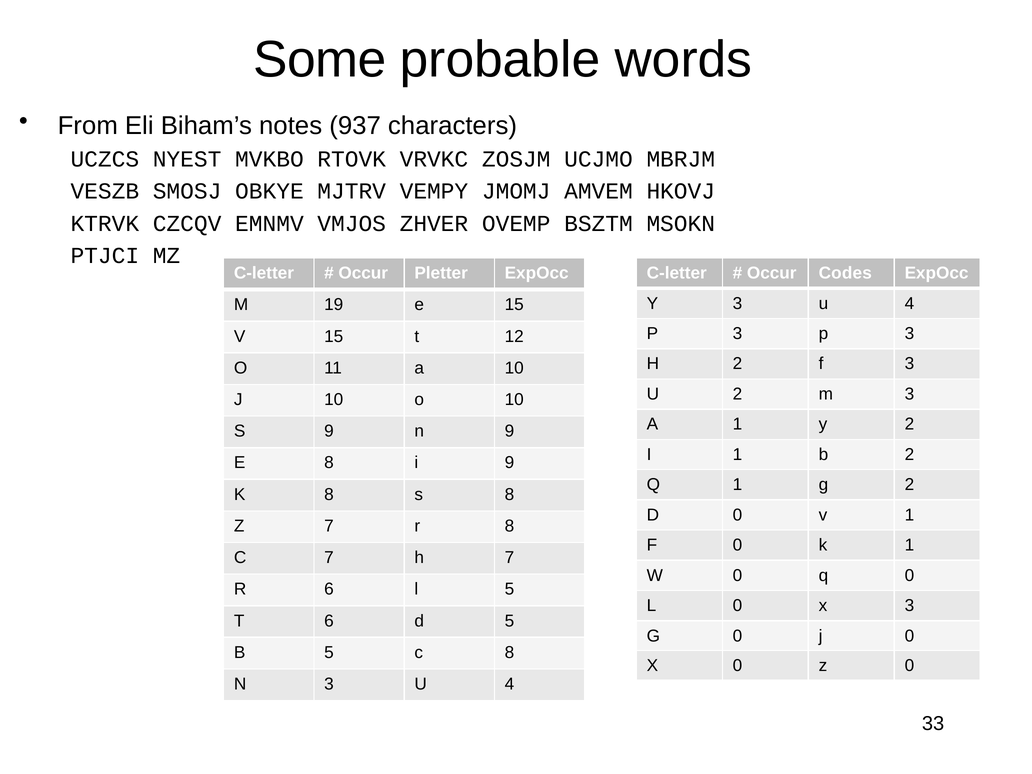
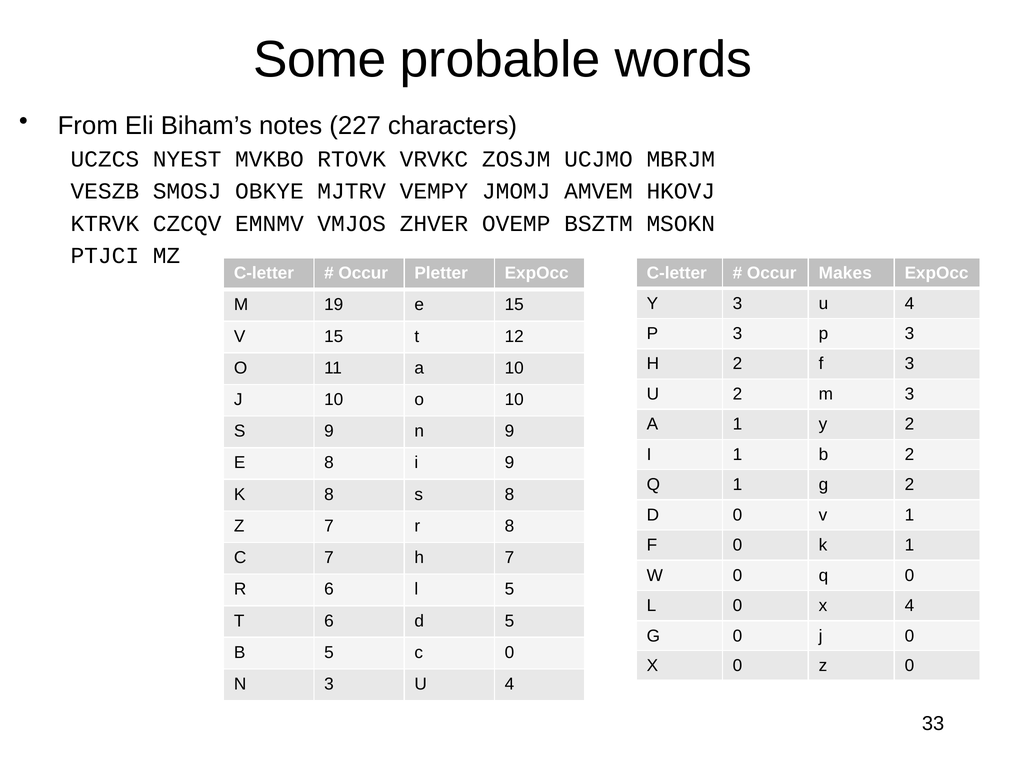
937: 937 -> 227
Codes: Codes -> Makes
x 3: 3 -> 4
c 8: 8 -> 0
